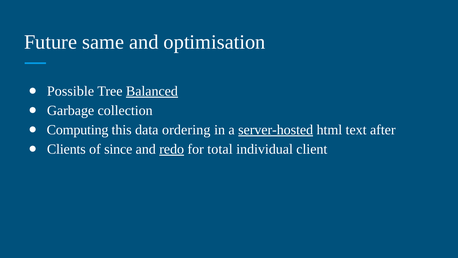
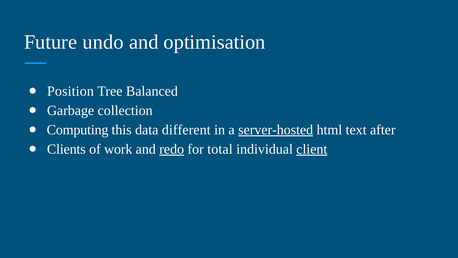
same: same -> undo
Possible: Possible -> Position
Balanced underline: present -> none
ordering: ordering -> different
since: since -> work
client underline: none -> present
